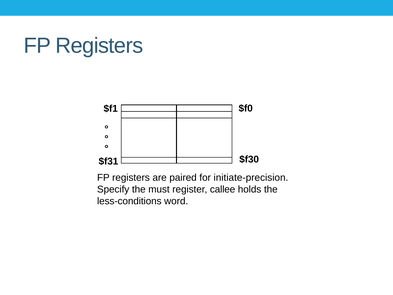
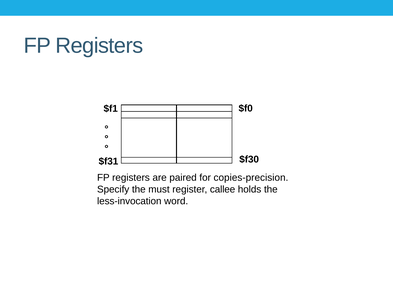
initiate-precision: initiate-precision -> copies-precision
less-conditions: less-conditions -> less-invocation
